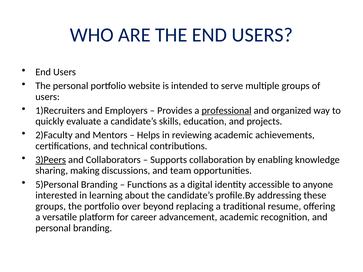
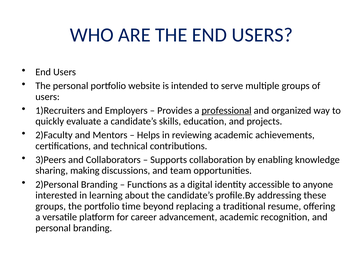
3)Peers underline: present -> none
5)Personal: 5)Personal -> 2)Personal
over: over -> time
